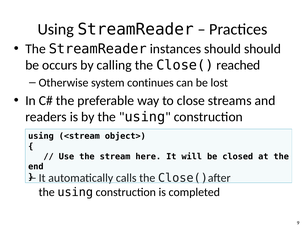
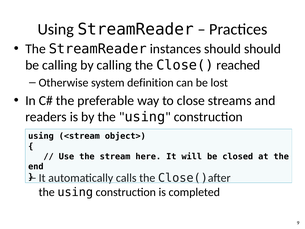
be occurs: occurs -> calling
continues: continues -> definition
